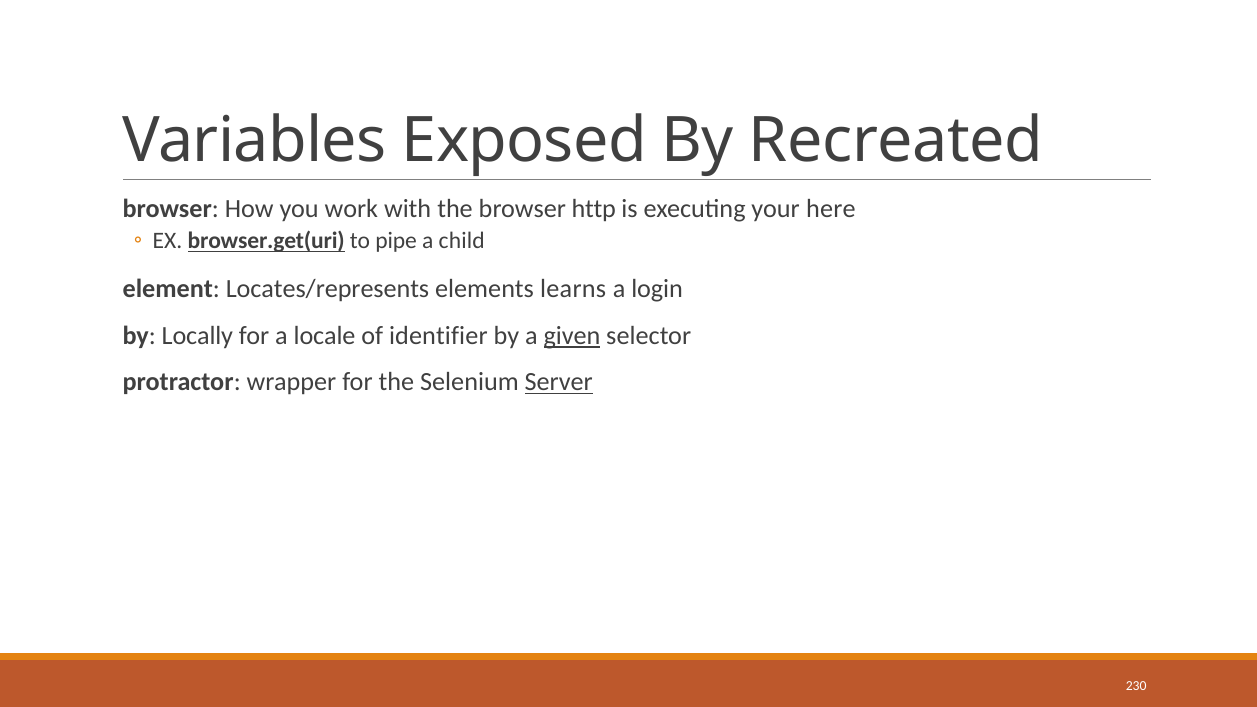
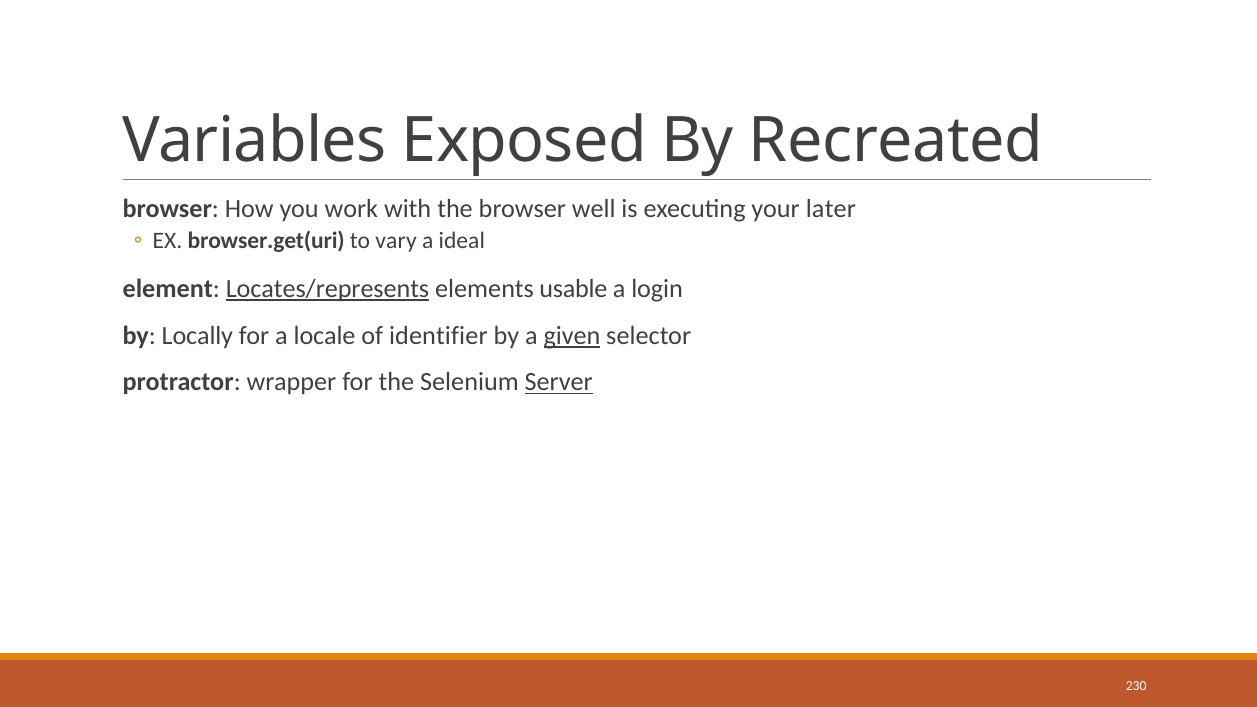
http: http -> well
here: here -> later
browser.get(uri underline: present -> none
pipe: pipe -> vary
child: child -> ideal
Locates/represents underline: none -> present
learns: learns -> usable
